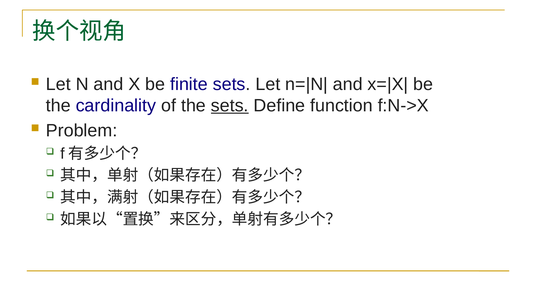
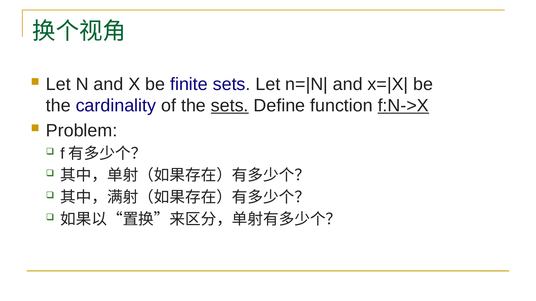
f:N->X underline: none -> present
